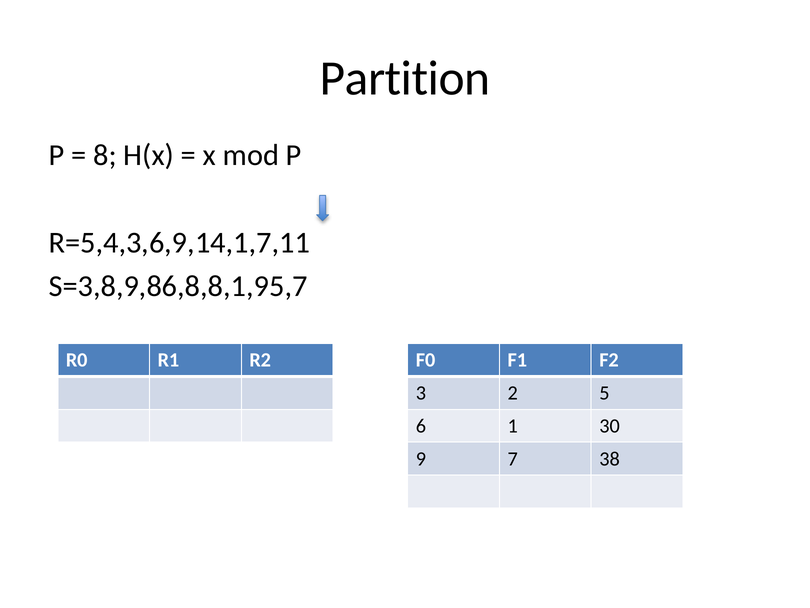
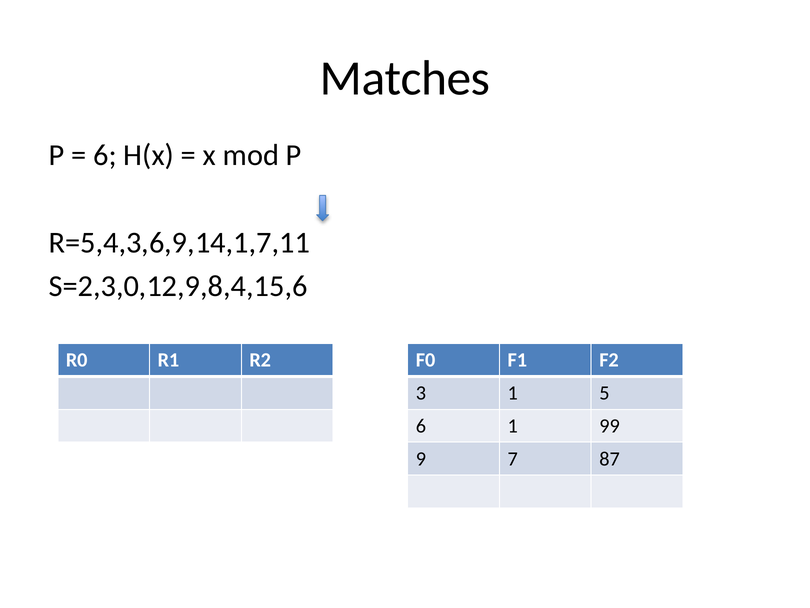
Partition: Partition -> Matches
8 at (105, 155): 8 -> 6
S=3,8,9,86,8,8,1,95,7: S=3,8,9,86,8,8,1,95,7 -> S=2,3,0,12,9,8,4,15,6
3 2: 2 -> 1
30: 30 -> 99
38: 38 -> 87
